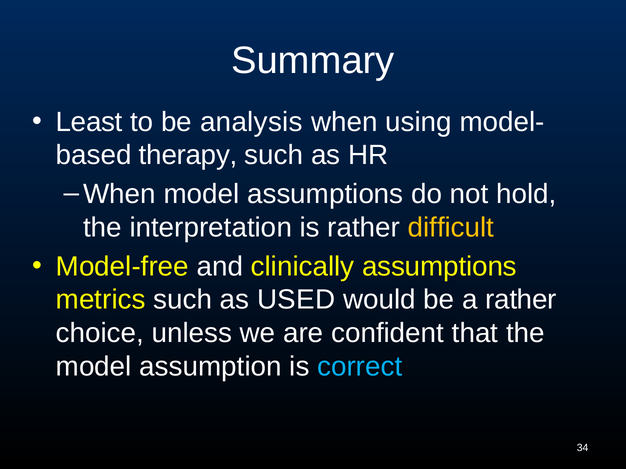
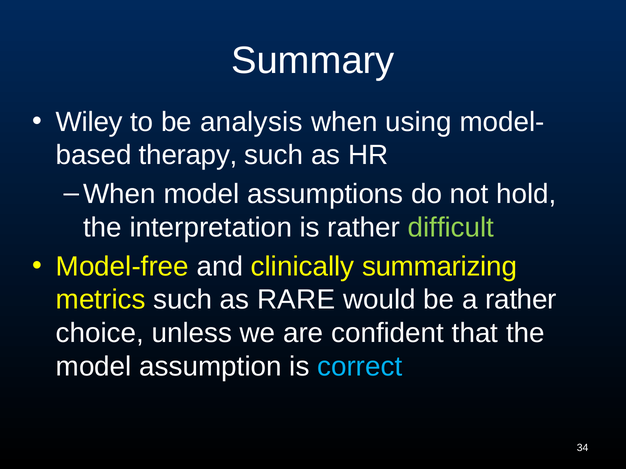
Least: Least -> Wiley
difficult colour: yellow -> light green
clinically assumptions: assumptions -> summarizing
USED: USED -> RARE
